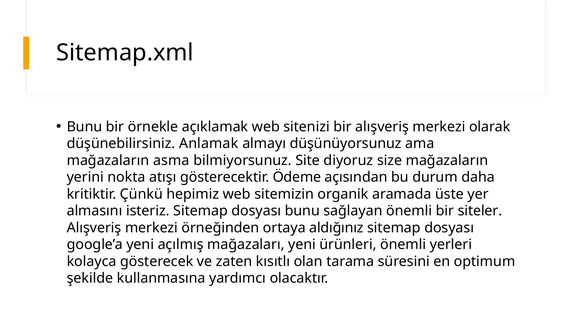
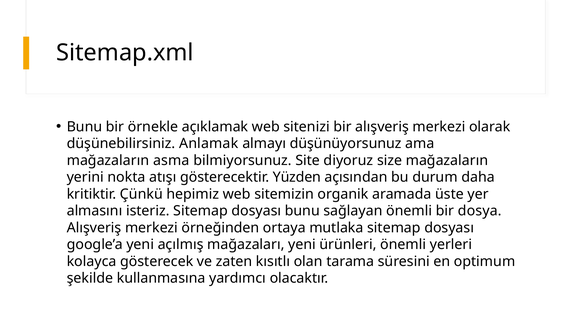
Ödeme: Ödeme -> Yüzden
siteler: siteler -> dosya
aldığınız: aldığınız -> mutlaka
